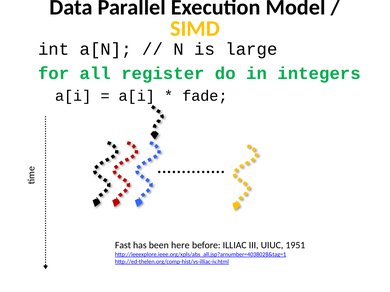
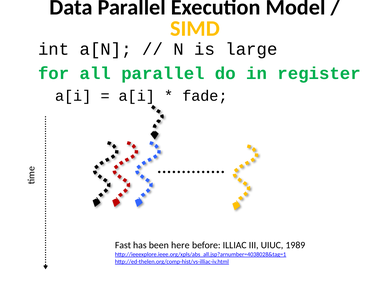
all register: register -> parallel
integers: integers -> register
1951: 1951 -> 1989
